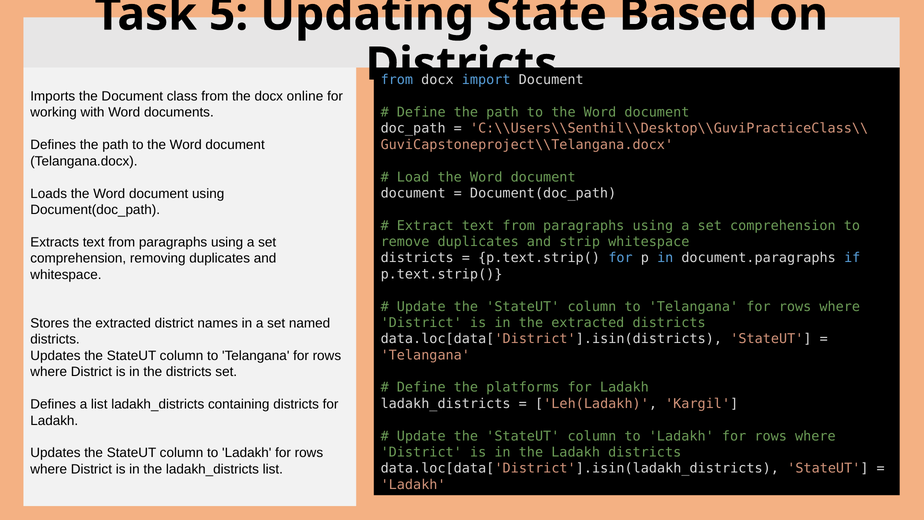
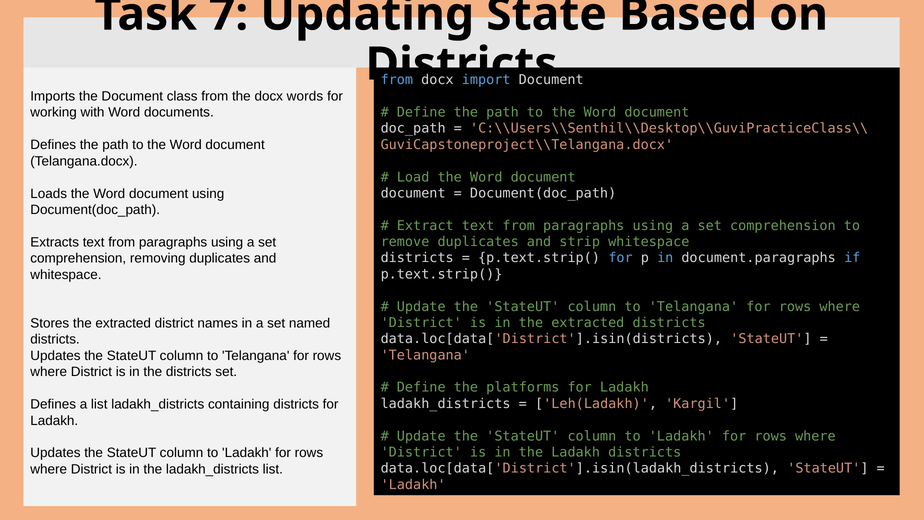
5: 5 -> 7
online: online -> words
